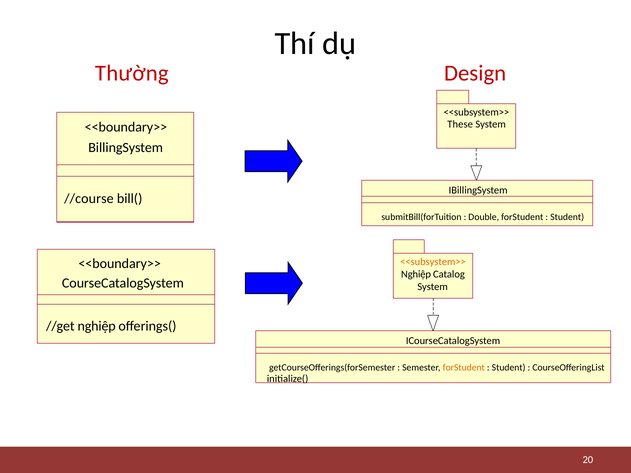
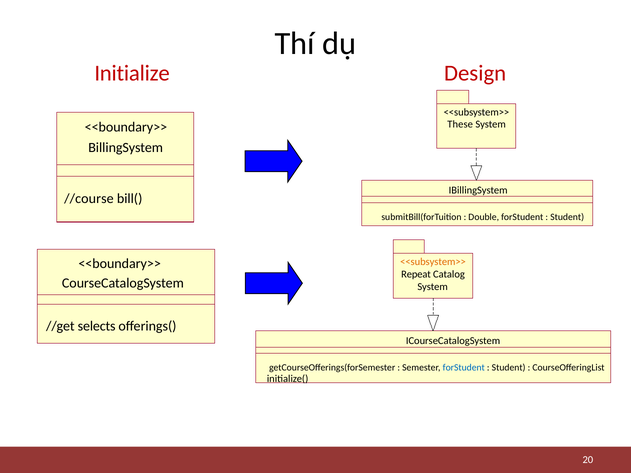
Thường: Thường -> Initialize
Nghiệp at (416, 274): Nghiệp -> Repeat
//get nghiệp: nghiệp -> selects
forStudent at (464, 368) colour: orange -> blue
